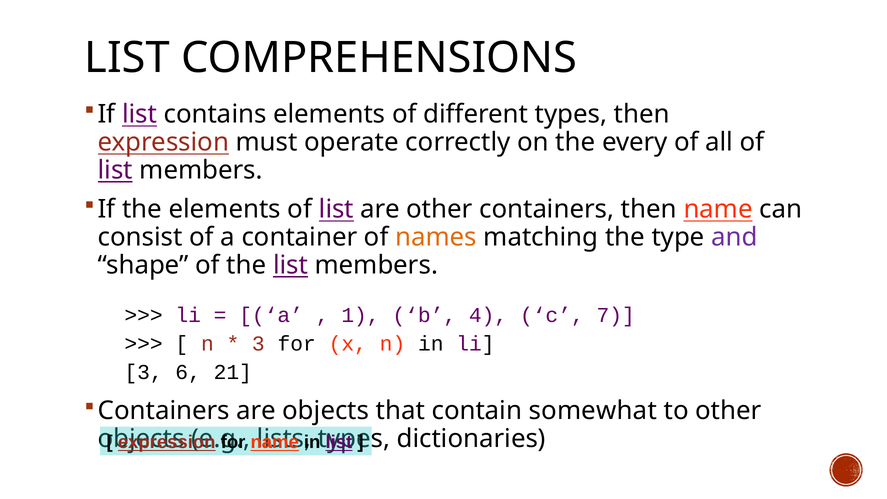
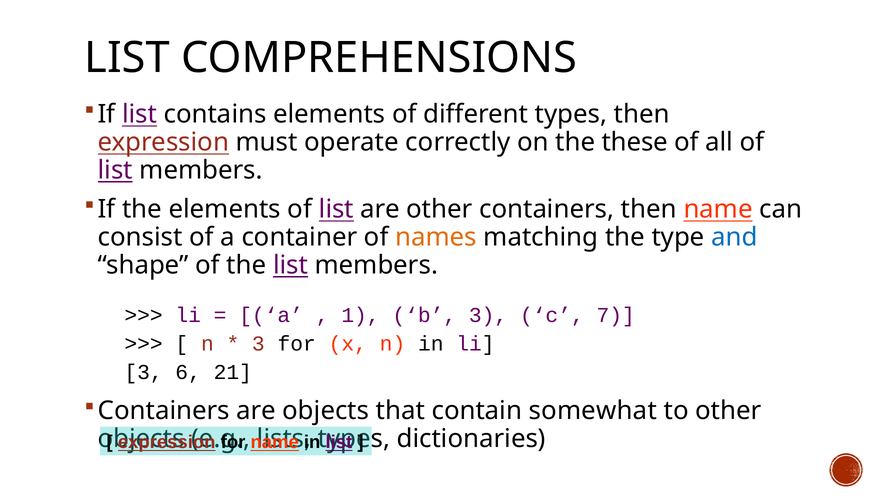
every: every -> these
and colour: purple -> blue
b 4: 4 -> 3
